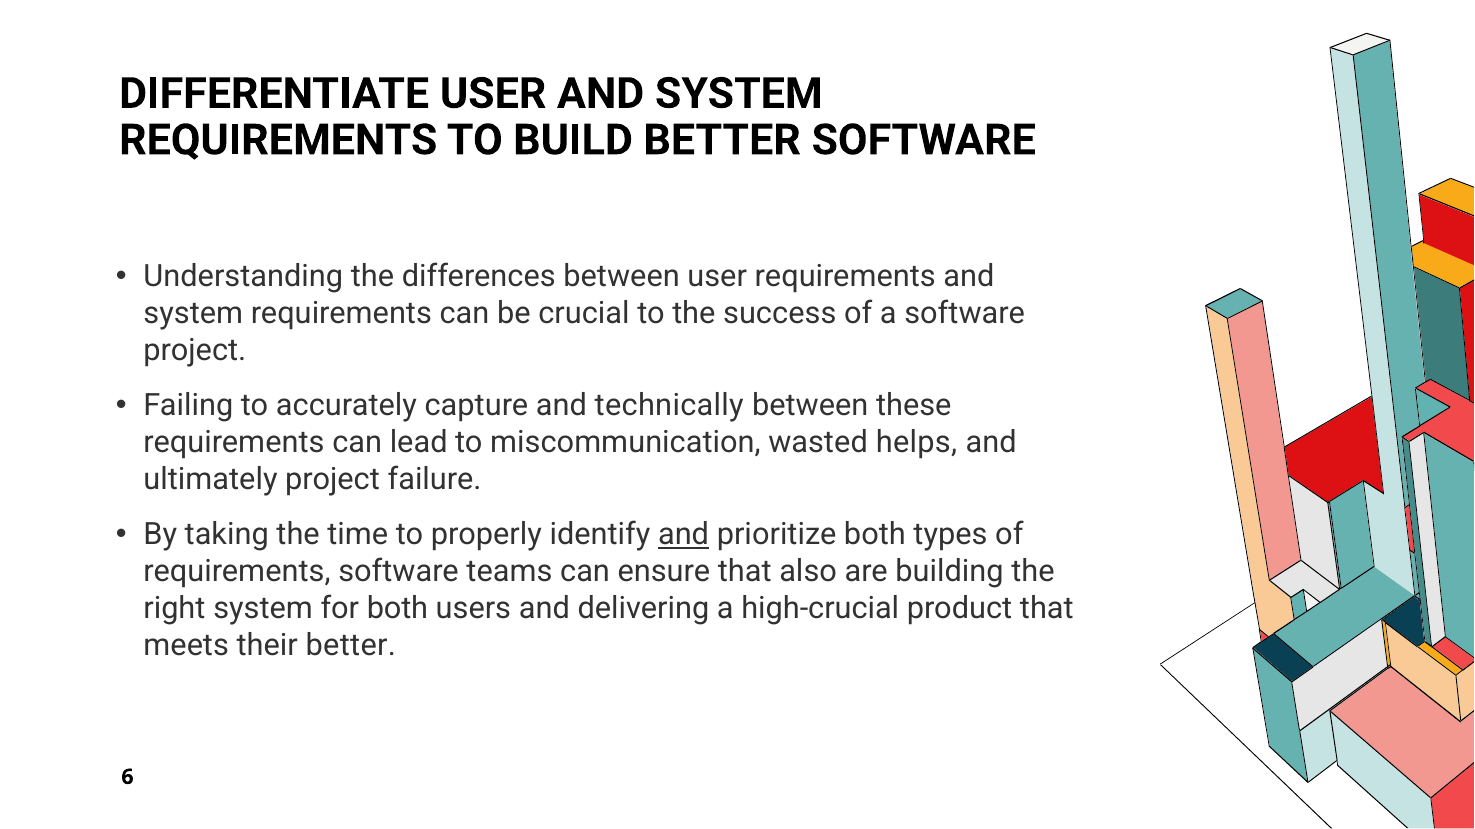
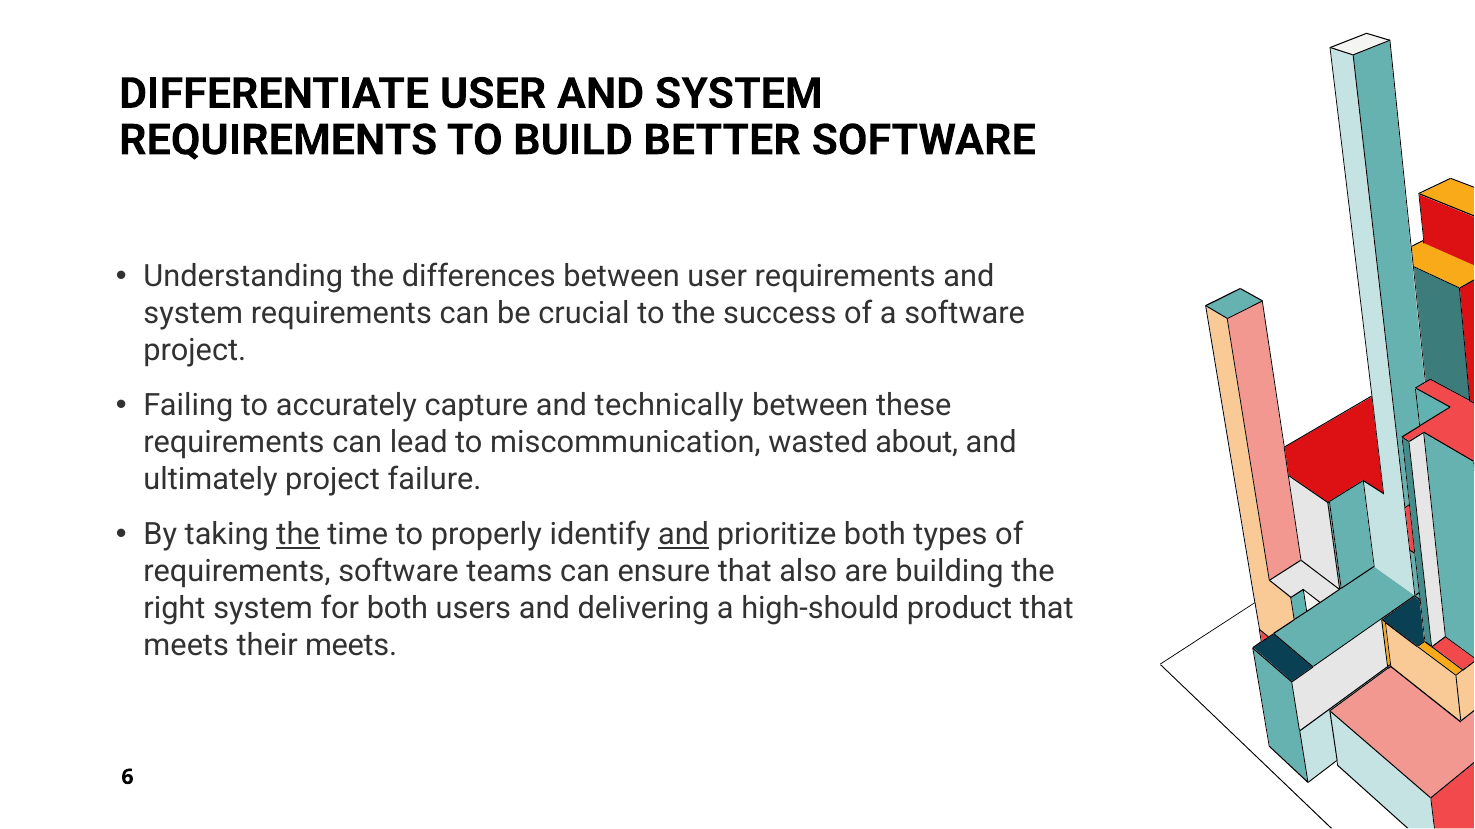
helps: helps -> about
the at (298, 535) underline: none -> present
high-crucial: high-crucial -> high-should
their better: better -> meets
